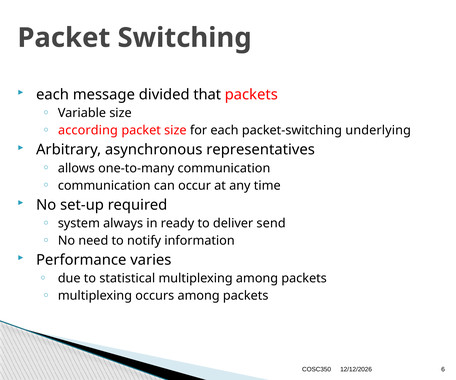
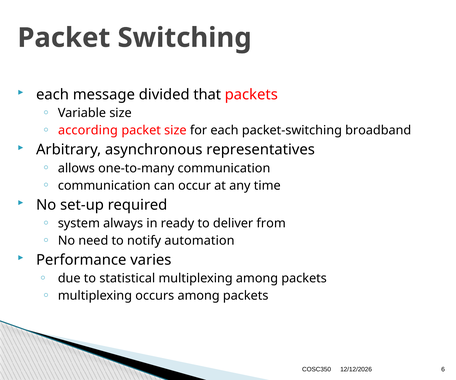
underlying: underlying -> broadband
send: send -> from
information: information -> automation
